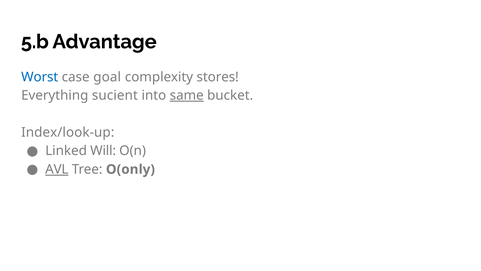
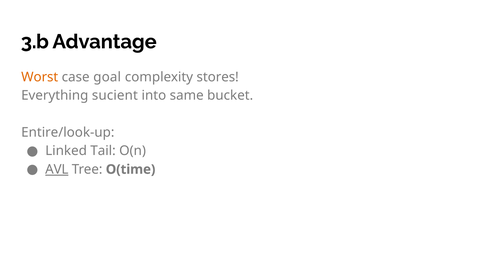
5.b: 5.b -> 3.b
Worst colour: blue -> orange
same underline: present -> none
Index/look-up: Index/look-up -> Entire/look-up
Will: Will -> Tail
O(only: O(only -> O(time
